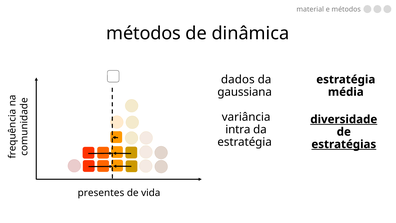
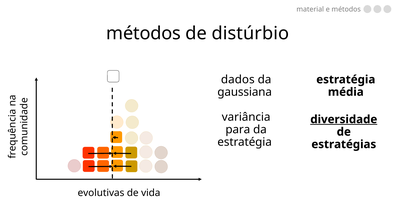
dinâmica: dinâmica -> distúrbio
intra: intra -> para
estratégias underline: present -> none
presentes: presentes -> evolutivas
